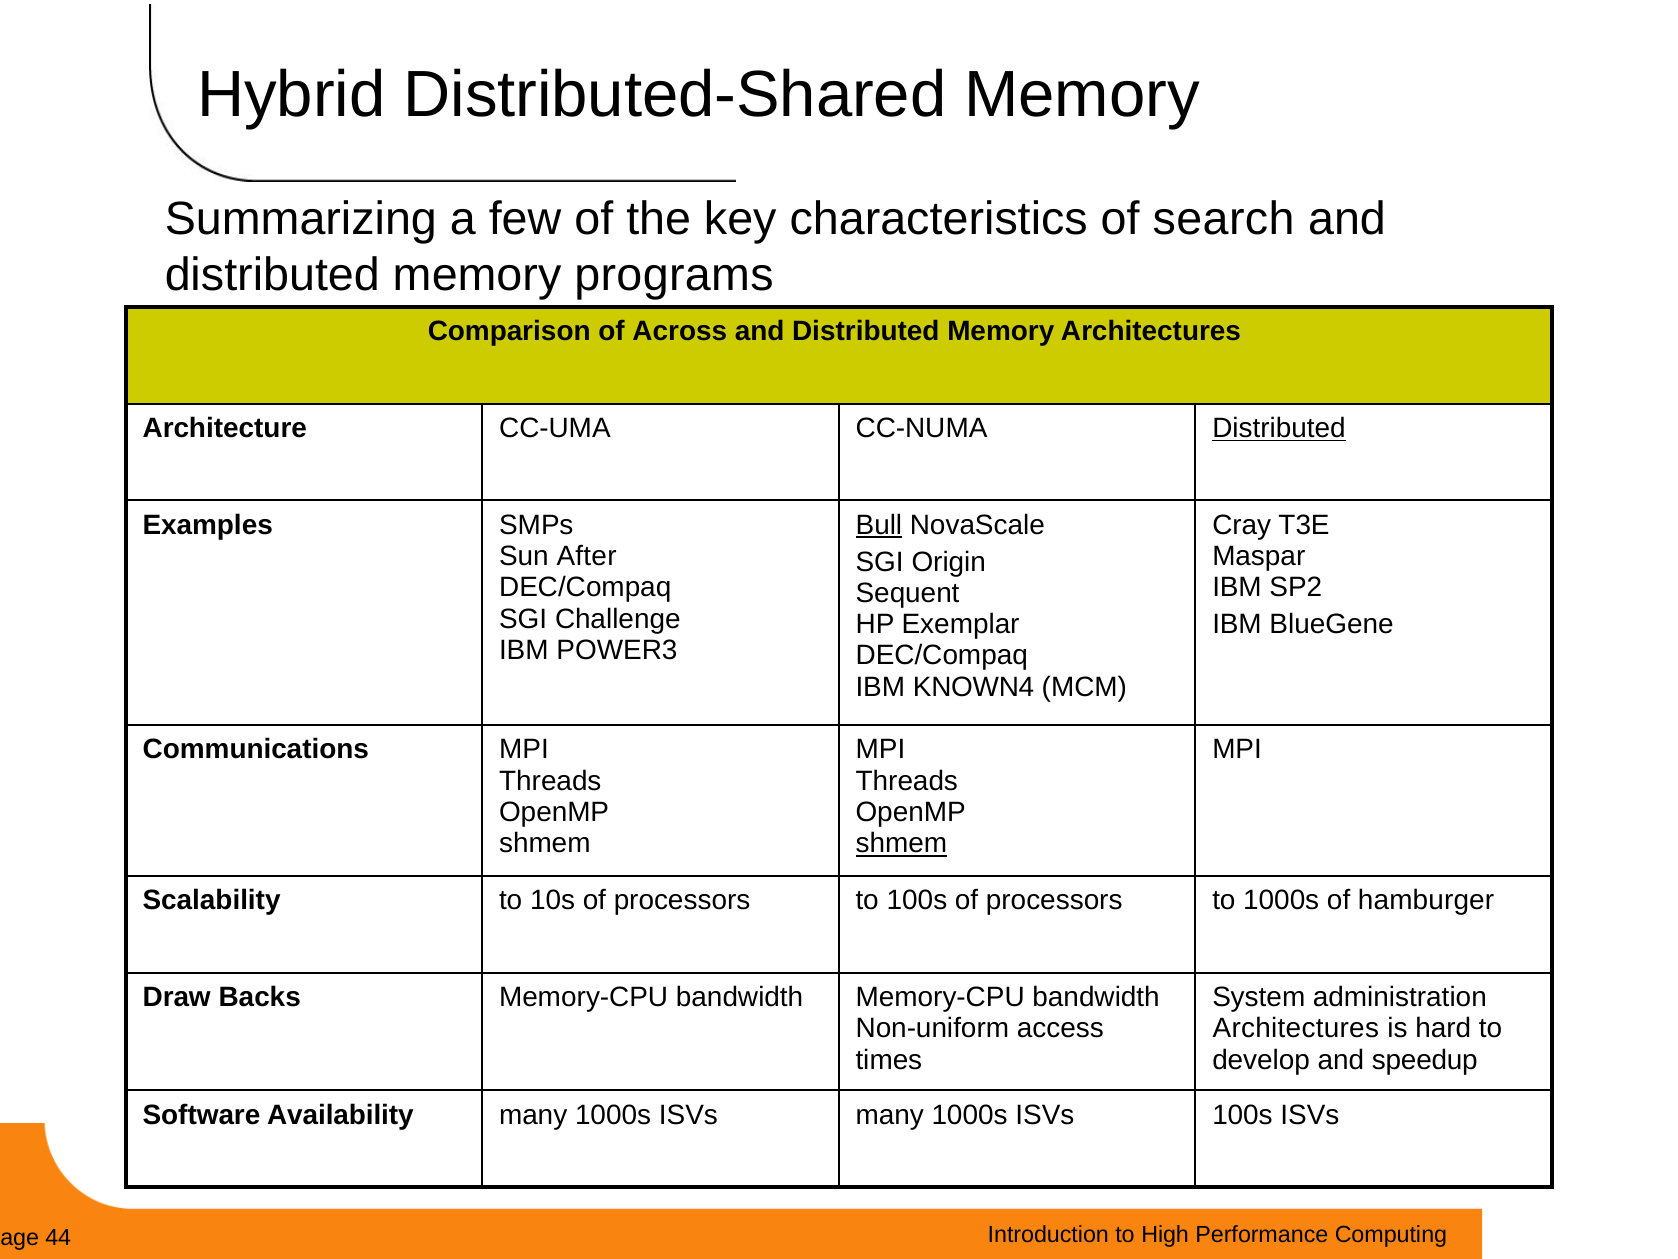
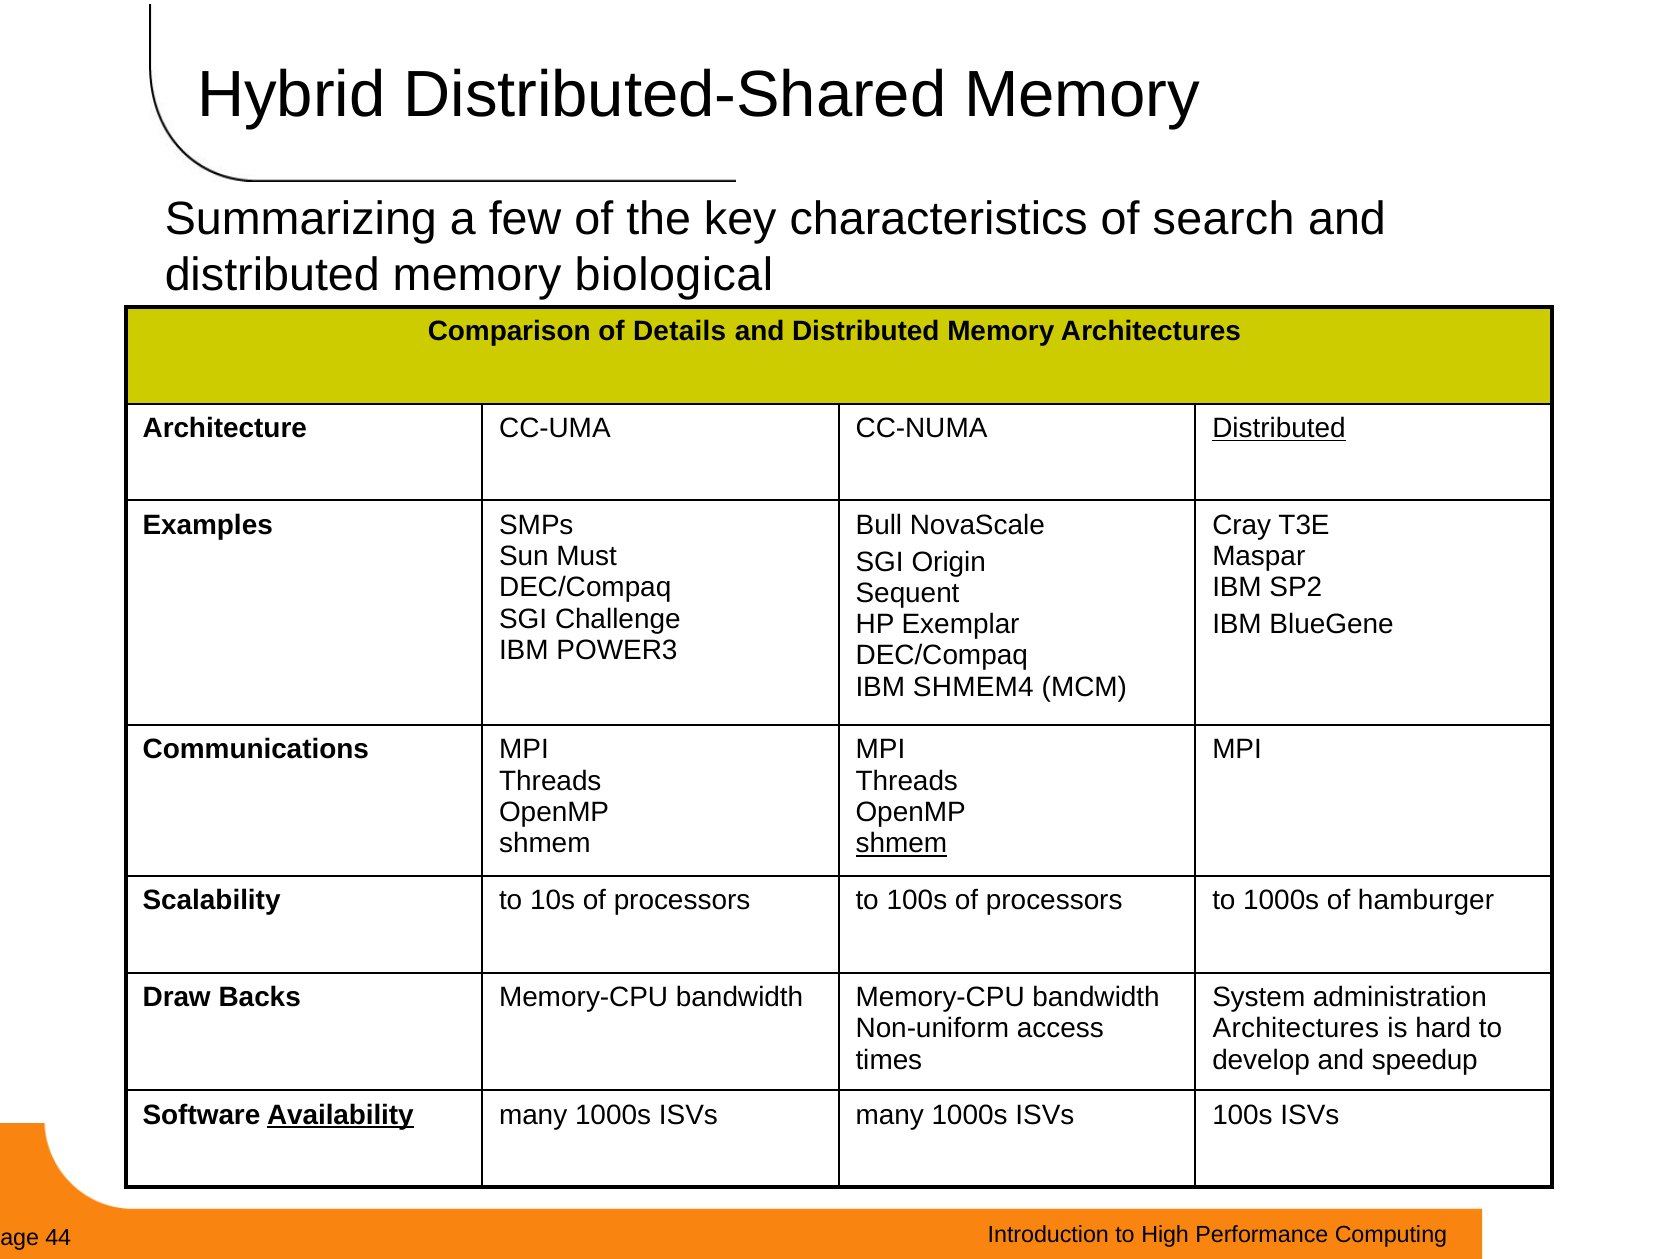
programs: programs -> biological
Across: Across -> Details
Bull underline: present -> none
After: After -> Must
KNOWN4: KNOWN4 -> SHMEM4
Availability underline: none -> present
